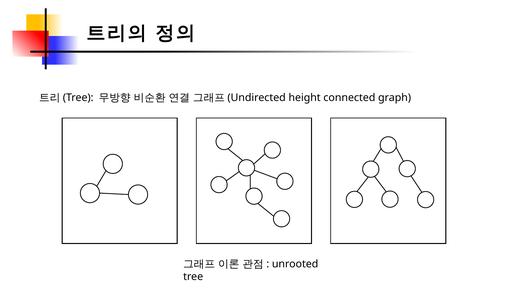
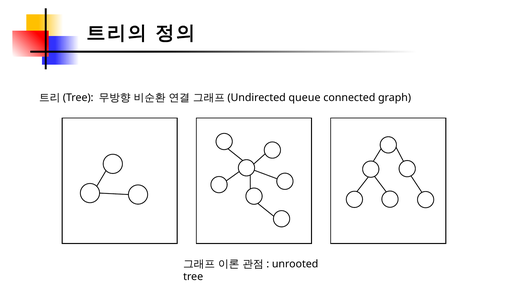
height: height -> queue
